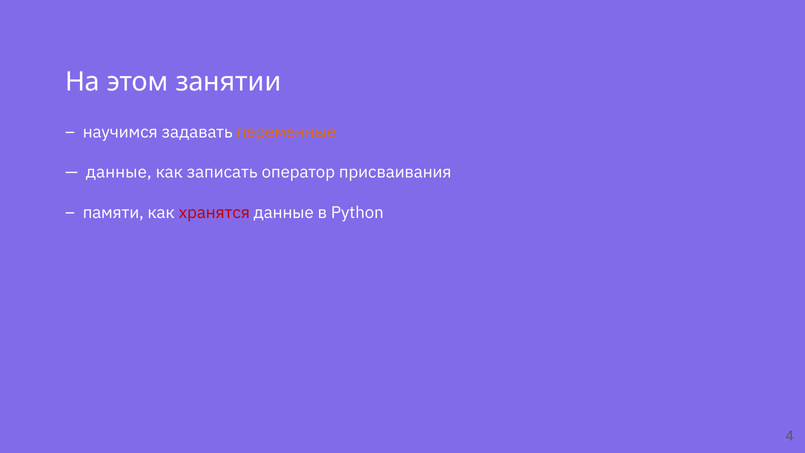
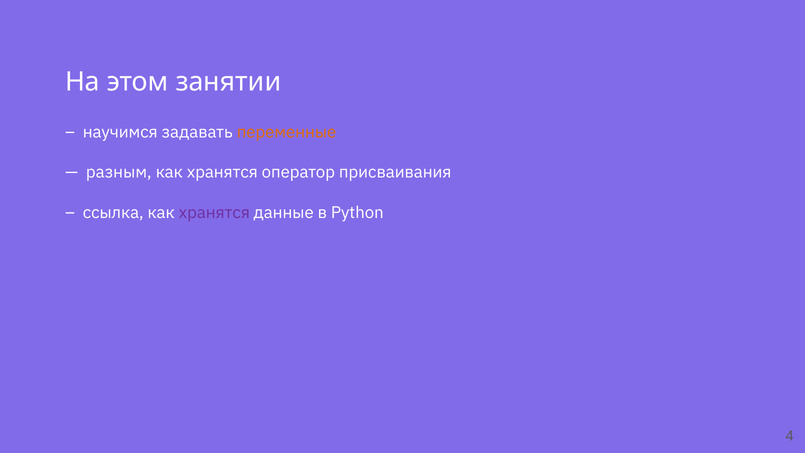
данные at (119, 172): данные -> разным
записать at (222, 172): записать -> хранятся
памяти: памяти -> ссылка
хранятся at (214, 213) colour: red -> purple
